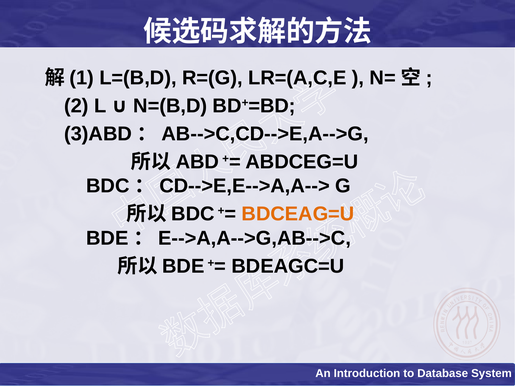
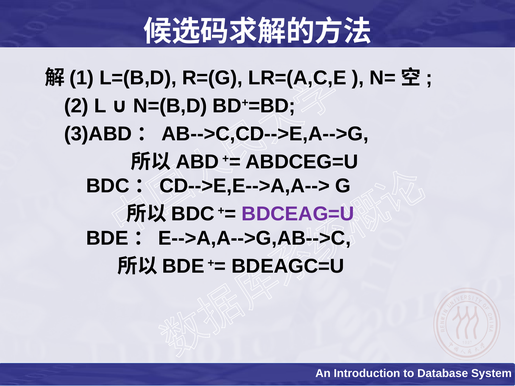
BDCEAG=U colour: orange -> purple
